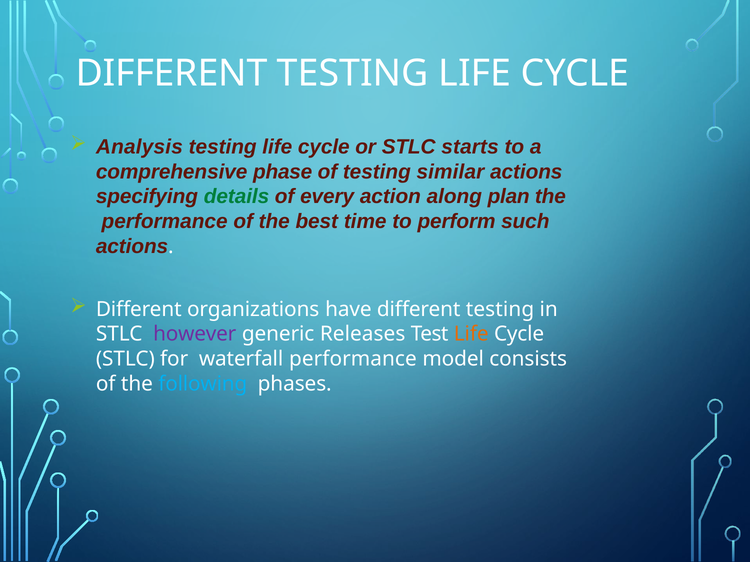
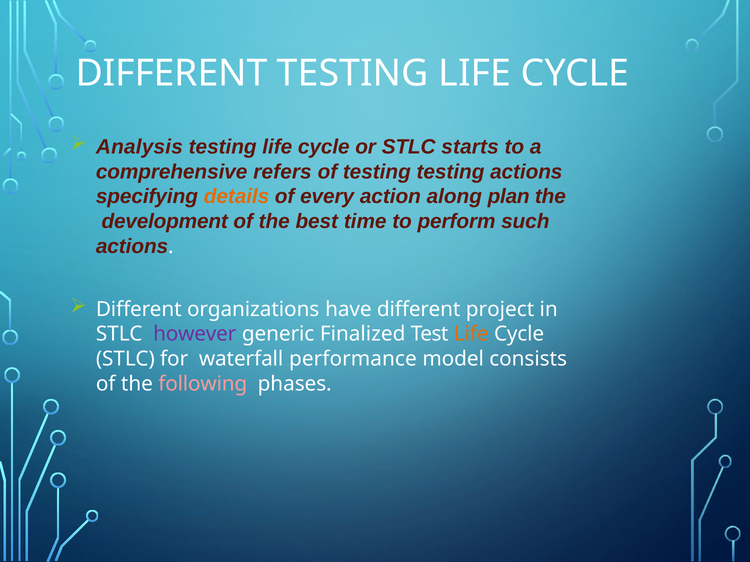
phase: phase -> refers
testing similar: similar -> testing
details colour: green -> orange
performance at (165, 222): performance -> development
have different testing: testing -> project
Releases: Releases -> Finalized
following colour: light blue -> pink
